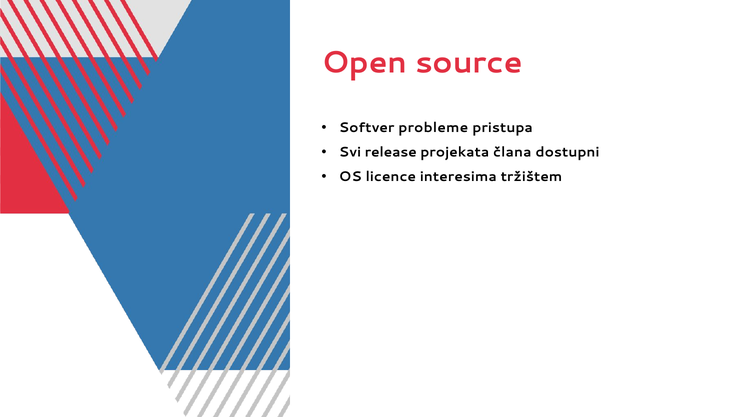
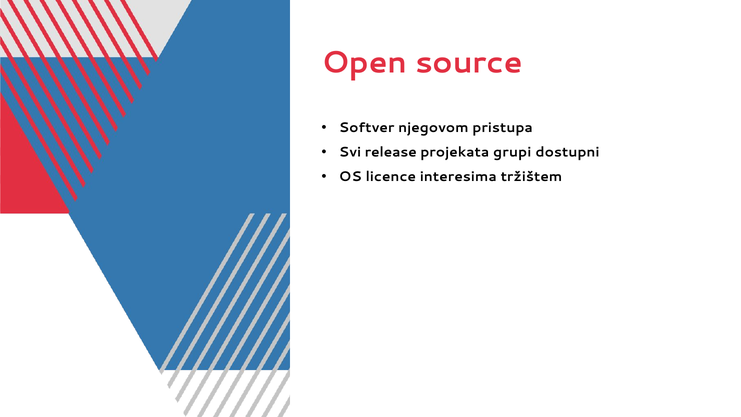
probleme: probleme -> njegovom
člana: člana -> grupi
